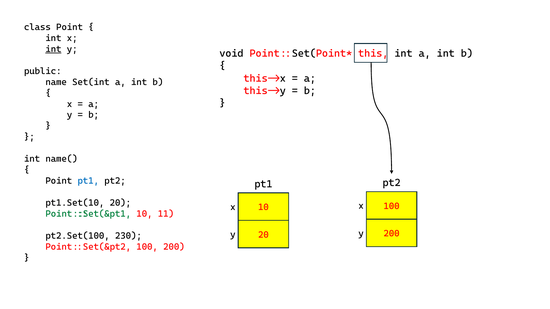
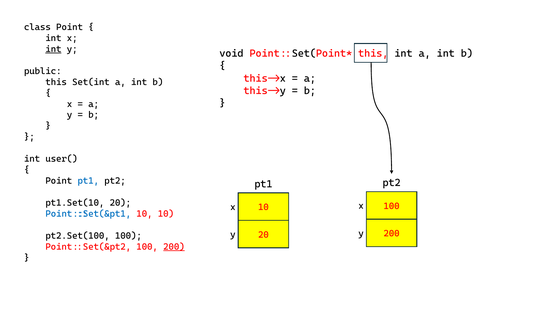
name at (56, 82): name -> this
name(: name( -> user(
Point::Set(&pt1 colour: green -> blue
10 11: 11 -> 10
pt2.Set(100 230: 230 -> 100
200 at (174, 247) underline: none -> present
